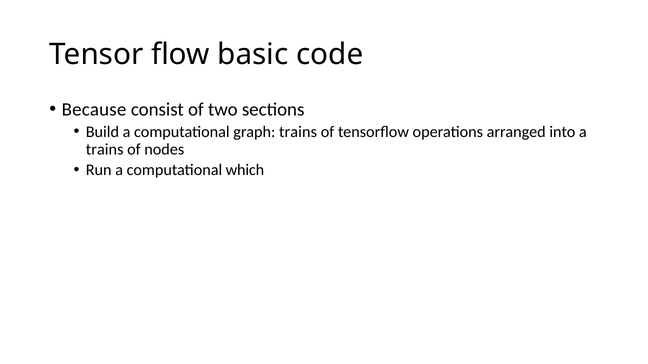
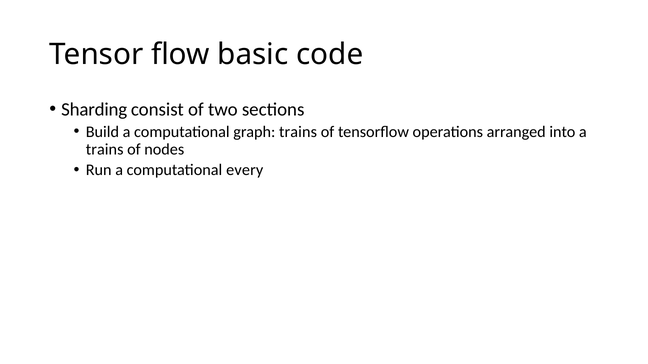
Because: Because -> Sharding
which: which -> every
